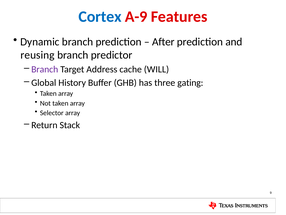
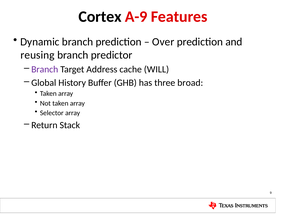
Cortex colour: blue -> black
After: After -> Over
gating: gating -> broad
